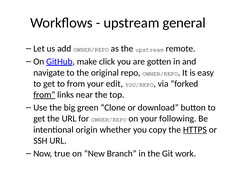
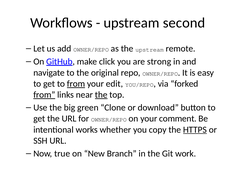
general: general -> second
gotten: gotten -> strong
from at (76, 84) underline: none -> present
the at (101, 95) underline: none -> present
following: following -> comment
origin: origin -> works
